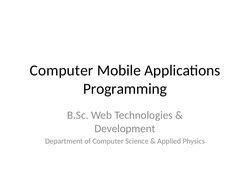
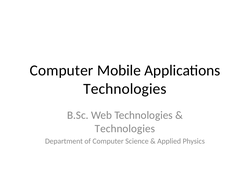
Programming at (125, 89): Programming -> Technologies
Development at (125, 128): Development -> Technologies
